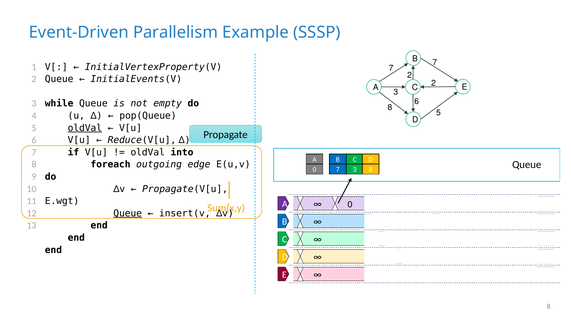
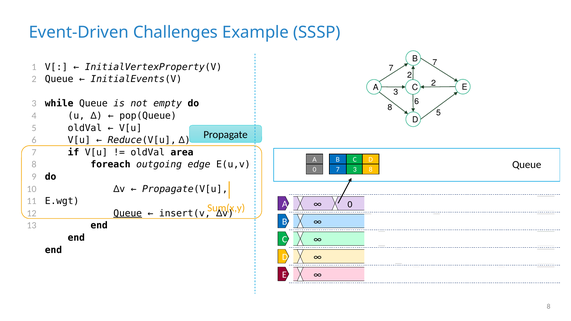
Parallelism: Parallelism -> Challenges
oldVal at (85, 128) underline: present -> none
into: into -> area
